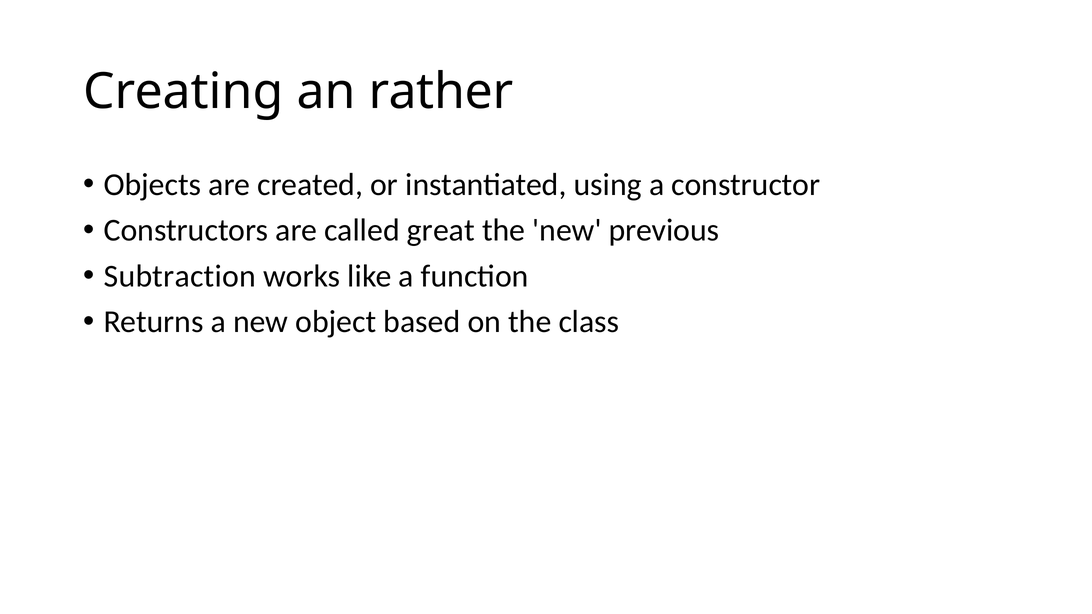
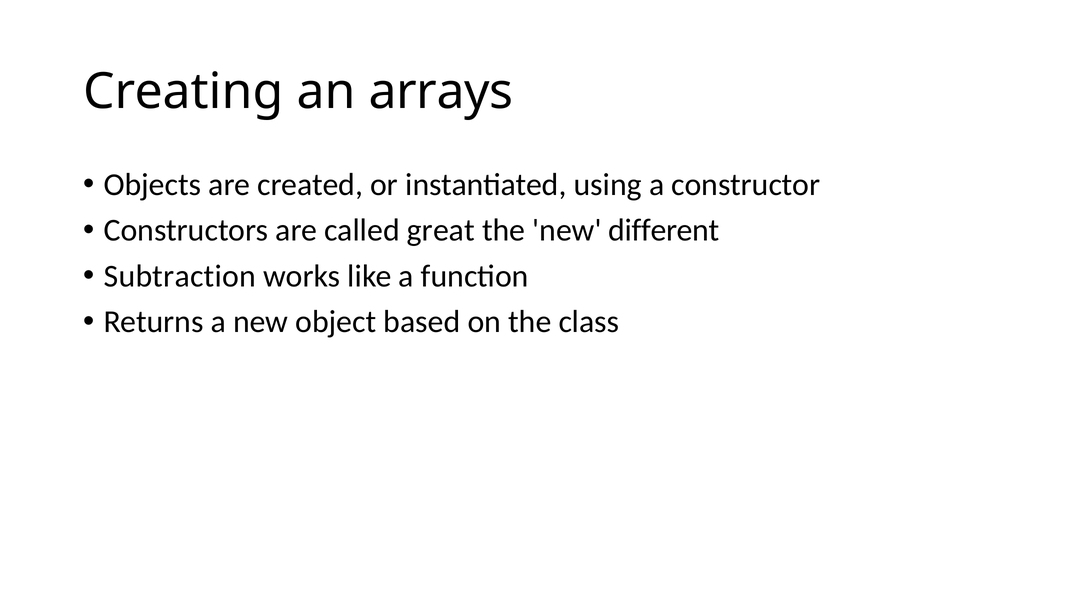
rather: rather -> arrays
previous: previous -> different
